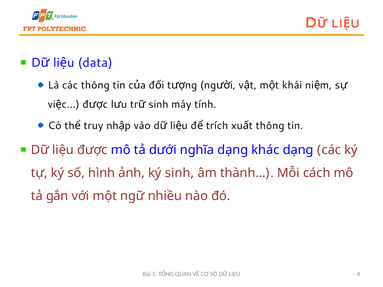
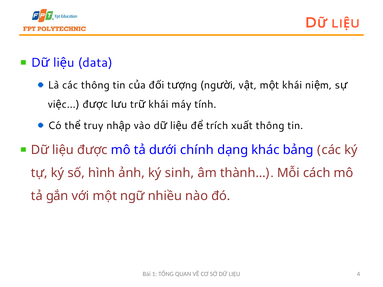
sinh at (158, 104): sinh -> khái
nghĩa: nghĩa -> chính
khác dạng: dạng -> bảng
